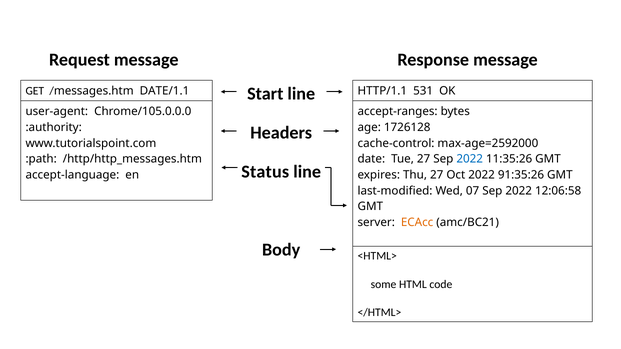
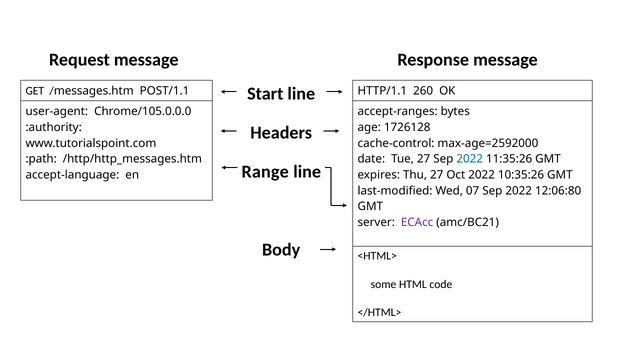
DATE/1.1: DATE/1.1 -> POST/1.1
531: 531 -> 260
Status: Status -> Range
91:35:26: 91:35:26 -> 10:35:26
12:06:58: 12:06:58 -> 12:06:80
ECAcc colour: orange -> purple
